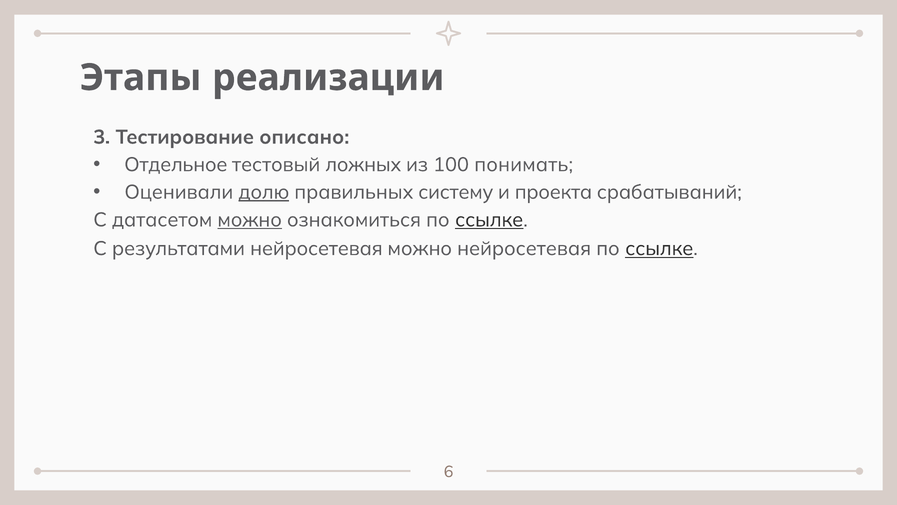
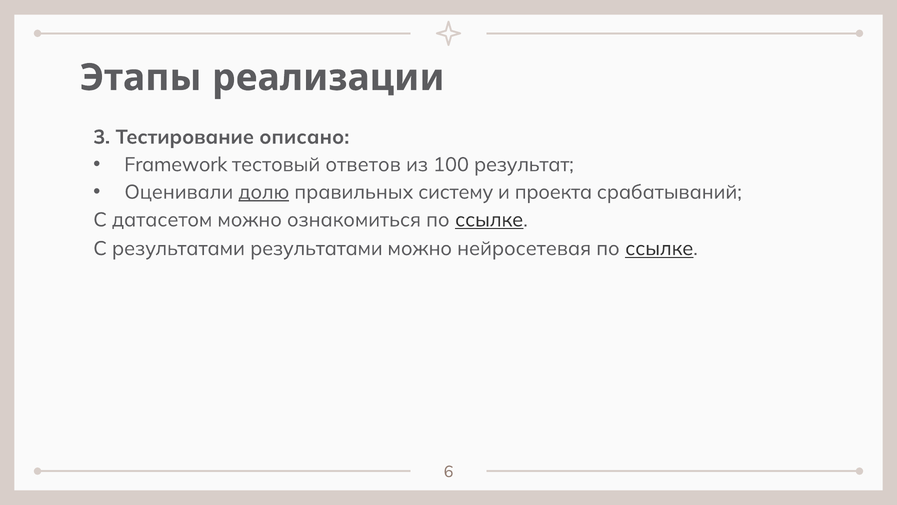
Отдельное: Отдельное -> Framework
ложных: ложных -> ответов
понимать: понимать -> результат
можно at (250, 220) underline: present -> none
результатами нейросетевая: нейросетевая -> результатами
